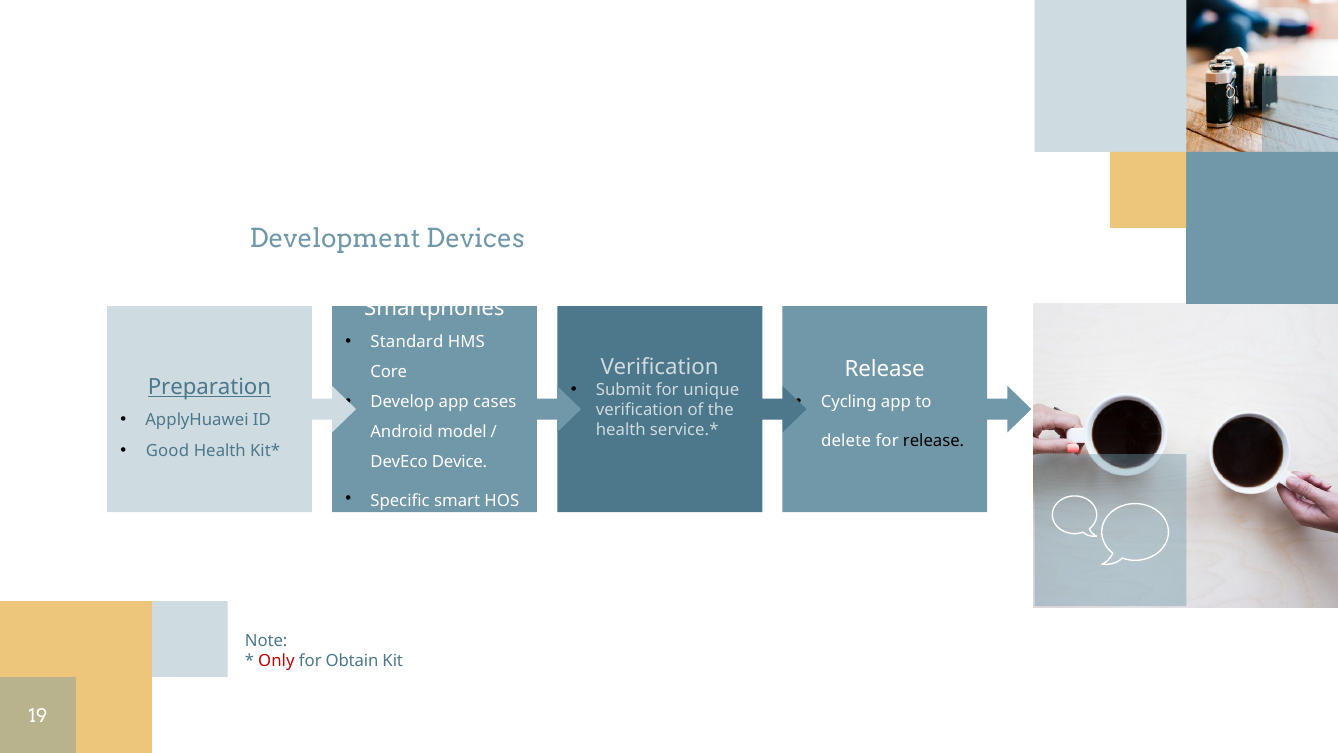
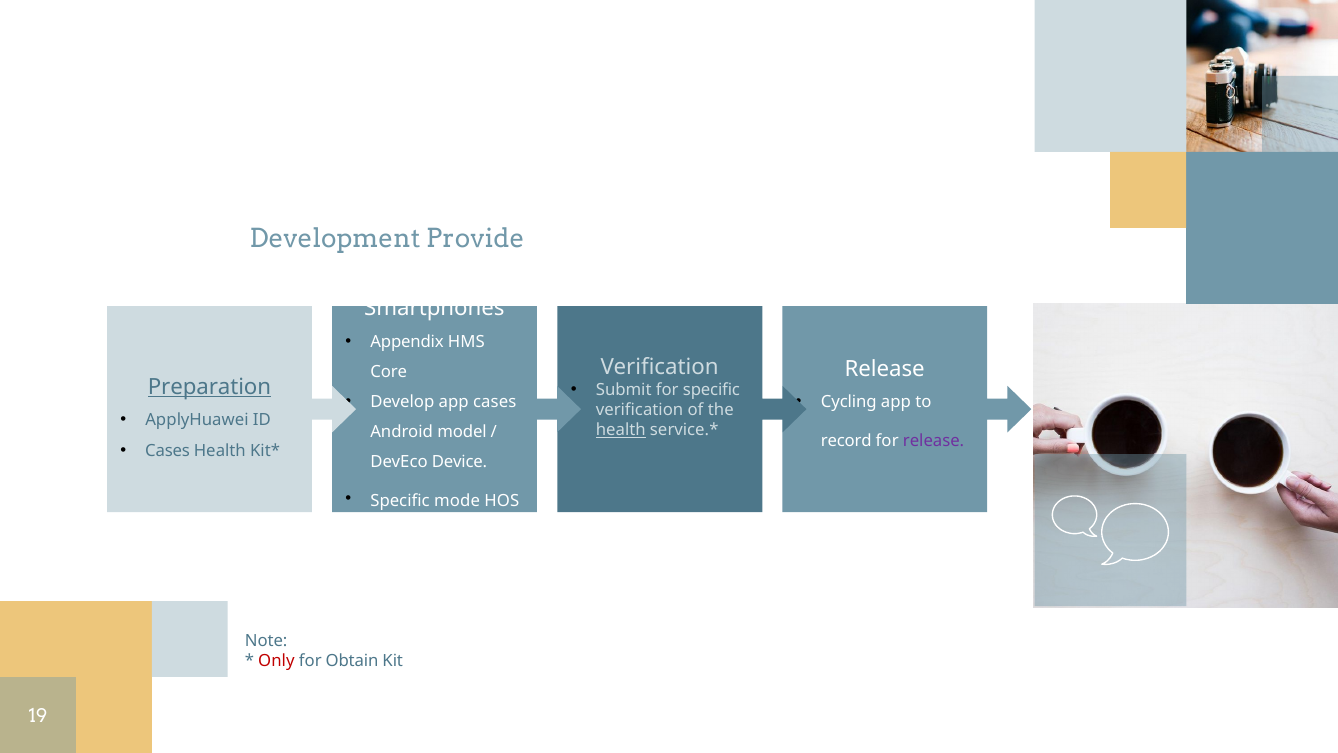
Devices: Devices -> Provide
Standard: Standard -> Appendix
for unique: unique -> specific
health at (621, 430) underline: none -> present
delete: delete -> record
release at (934, 441) colour: black -> purple
Good at (167, 450): Good -> Cases
smart: smart -> mode
